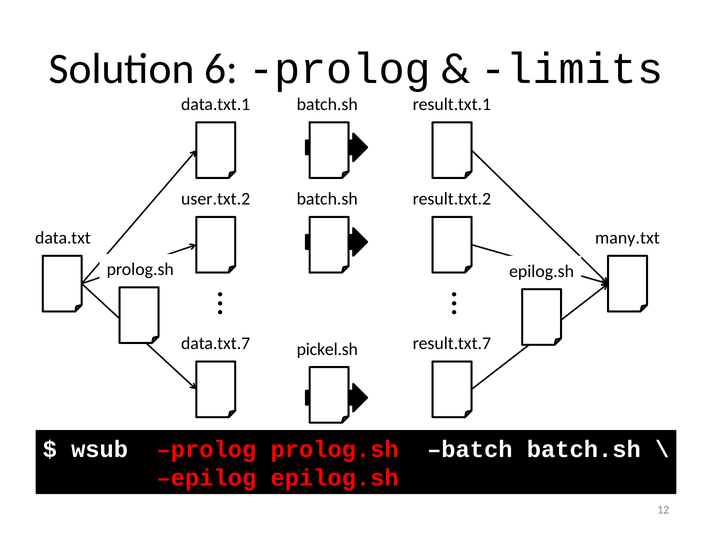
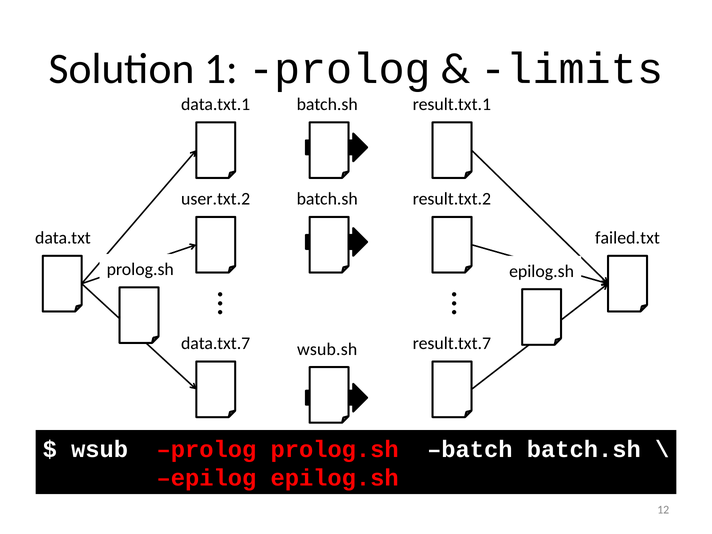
6: 6 -> 1
many.txt: many.txt -> failed.txt
pickel.sh: pickel.sh -> wsub.sh
